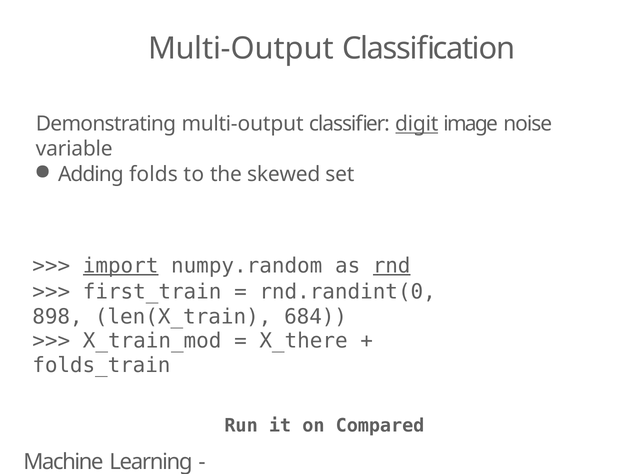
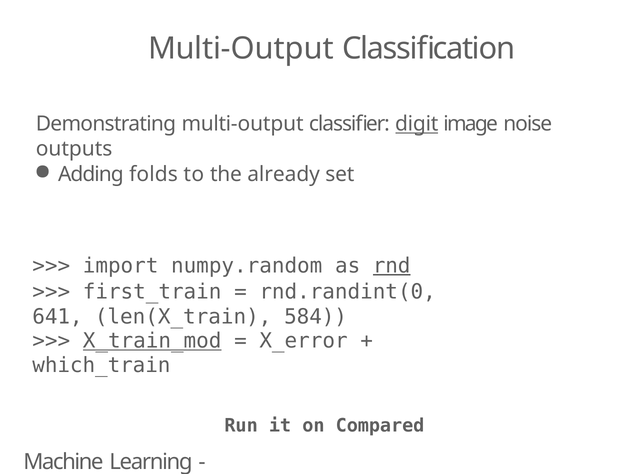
variable: variable -> outputs
skewed: skewed -> already
import underline: present -> none
898: 898 -> 641
684: 684 -> 584
X_train_mod underline: none -> present
X_there: X_there -> X_error
folds_train: folds_train -> which_train
